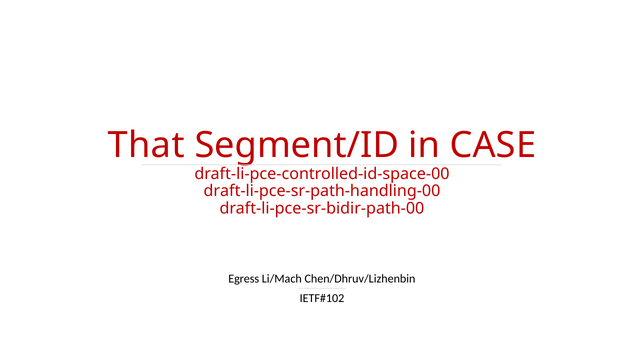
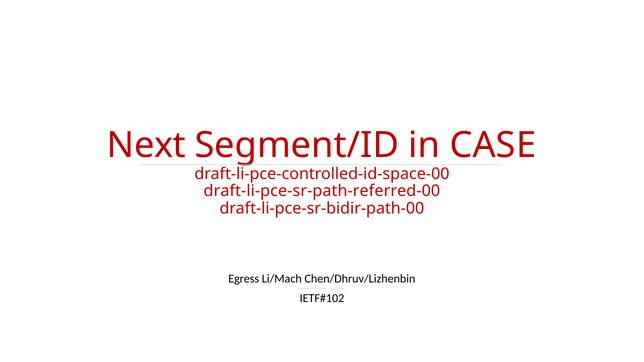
That: That -> Next
draft-li-pce-sr-path-handling-00: draft-li-pce-sr-path-handling-00 -> draft-li-pce-sr-path-referred-00
